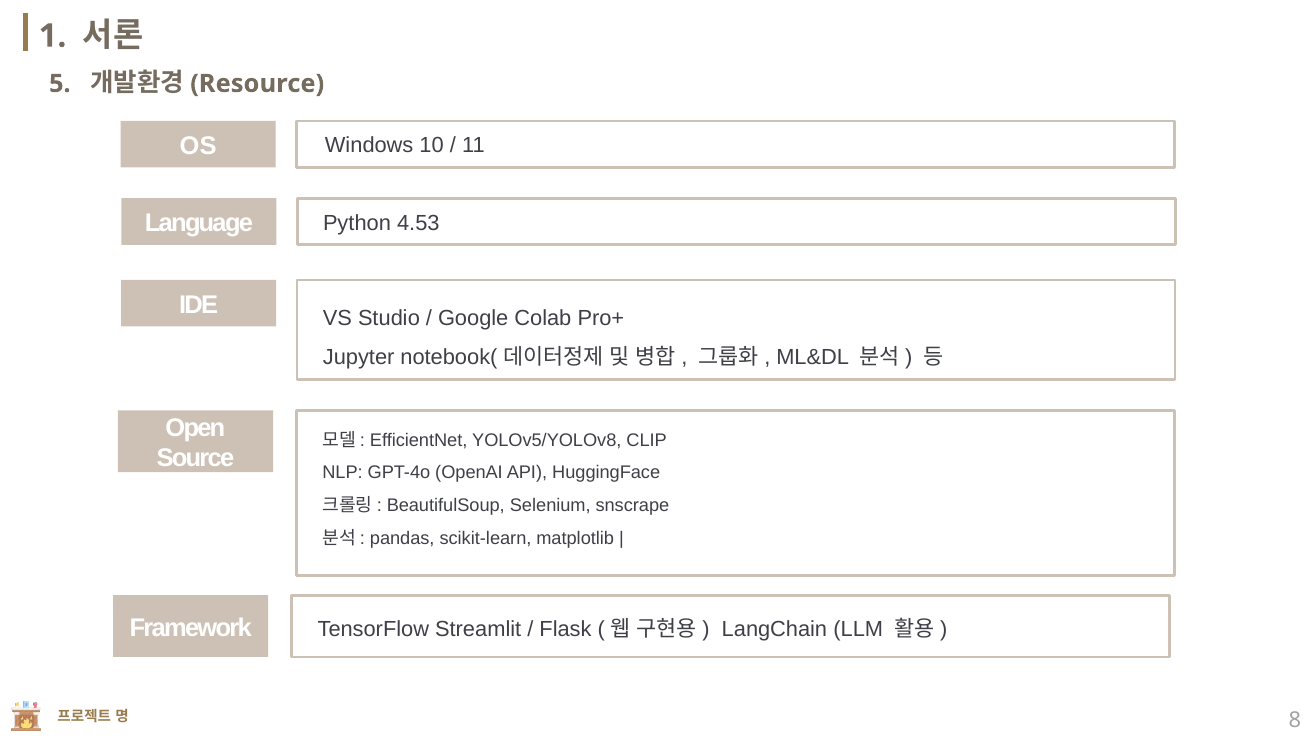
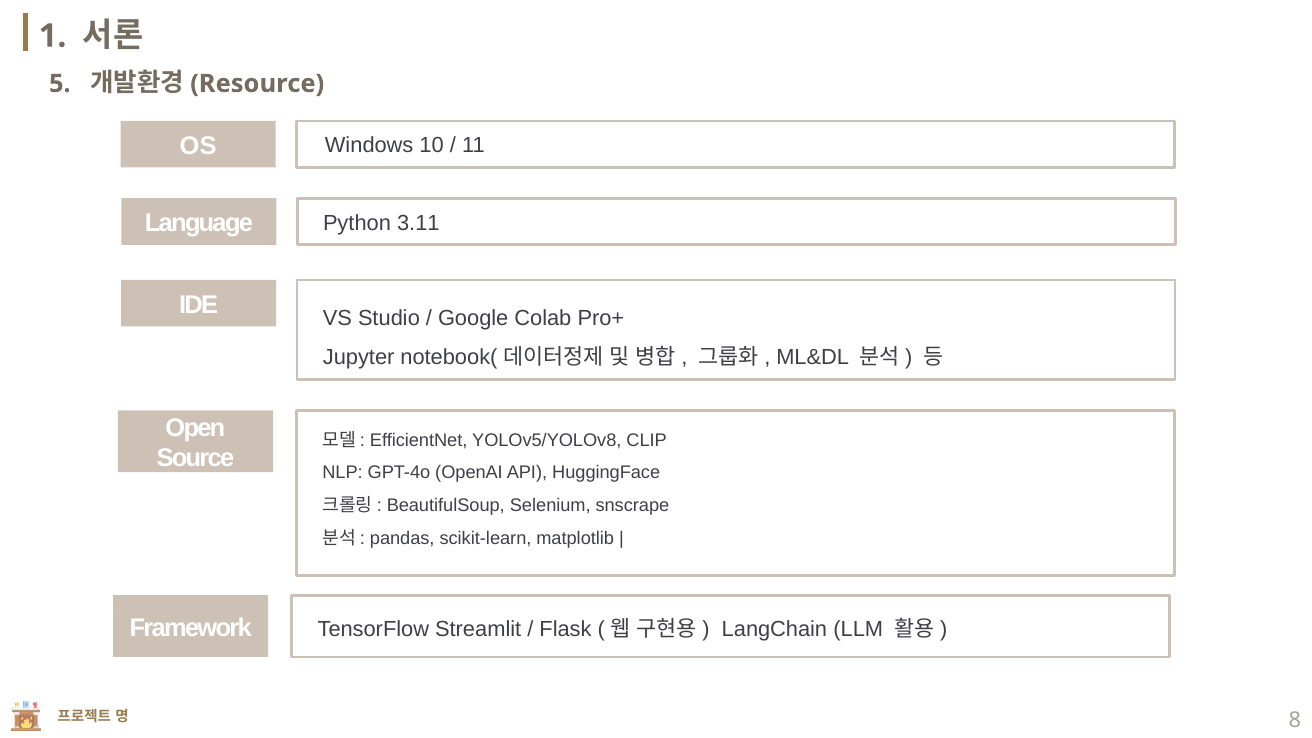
4.53: 4.53 -> 3.11
